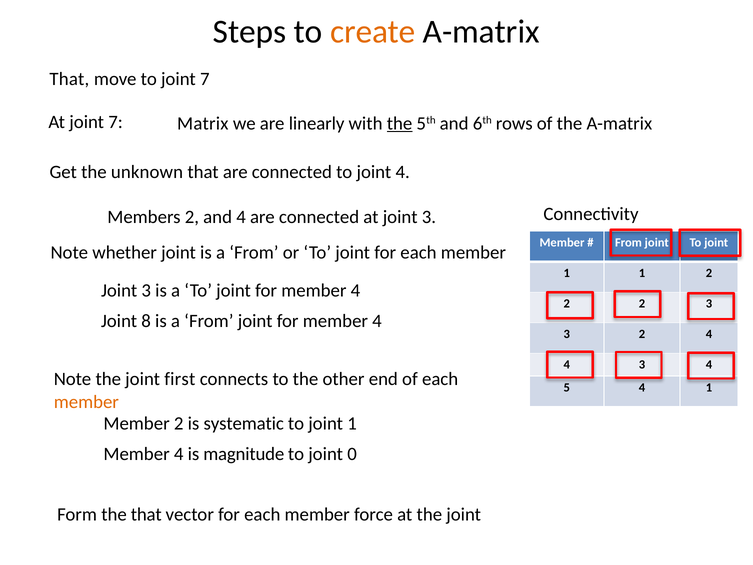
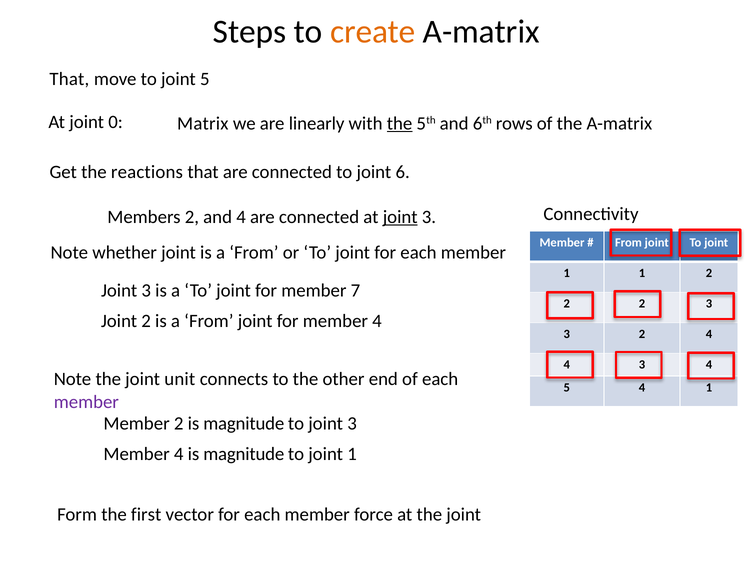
to joint 7: 7 -> 5
At joint 7: 7 -> 0
unknown: unknown -> reactions
joint 4: 4 -> 6
joint at (400, 217) underline: none -> present
4 at (355, 290): 4 -> 7
Joint 8: 8 -> 2
first: first -> unit
member at (86, 402) colour: orange -> purple
2 is systematic: systematic -> magnitude
1 at (352, 424): 1 -> 3
0 at (352, 454): 0 -> 1
the that: that -> first
